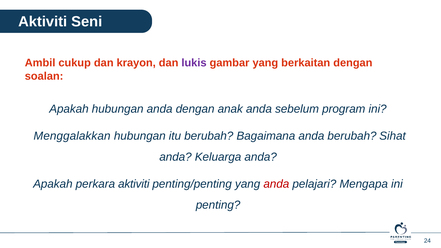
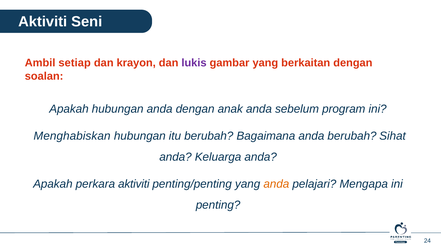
cukup: cukup -> setiap
Menggalakkan: Menggalakkan -> Menghabiskan
anda at (276, 184) colour: red -> orange
